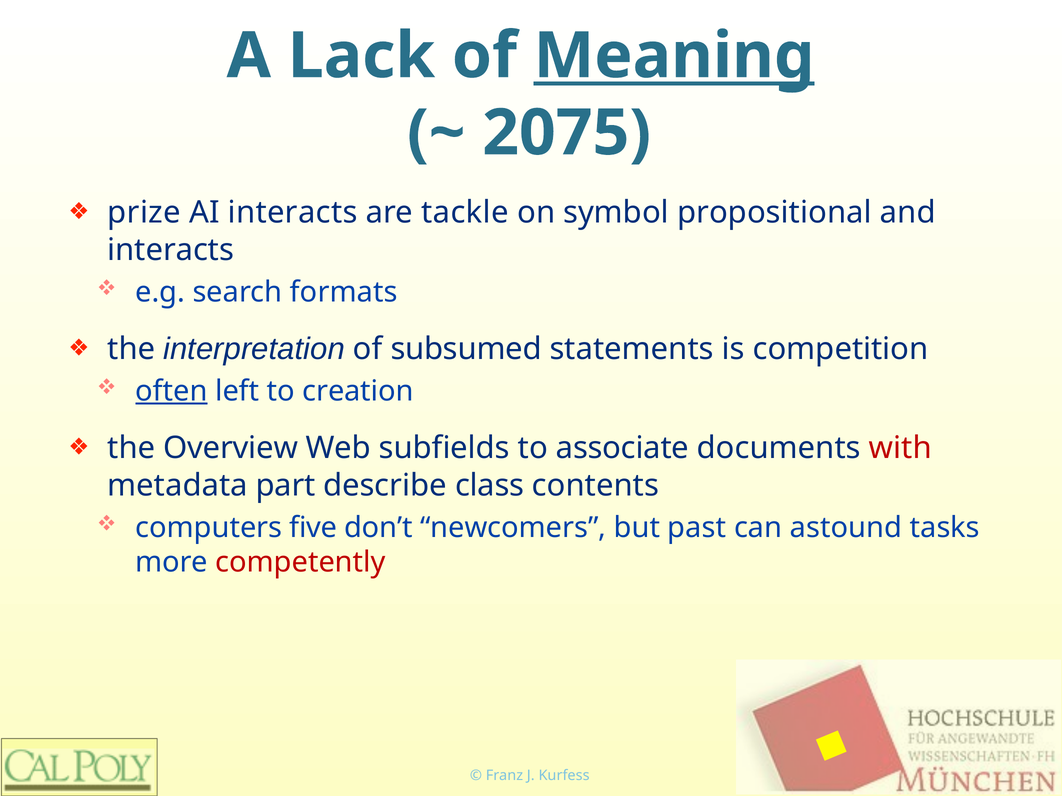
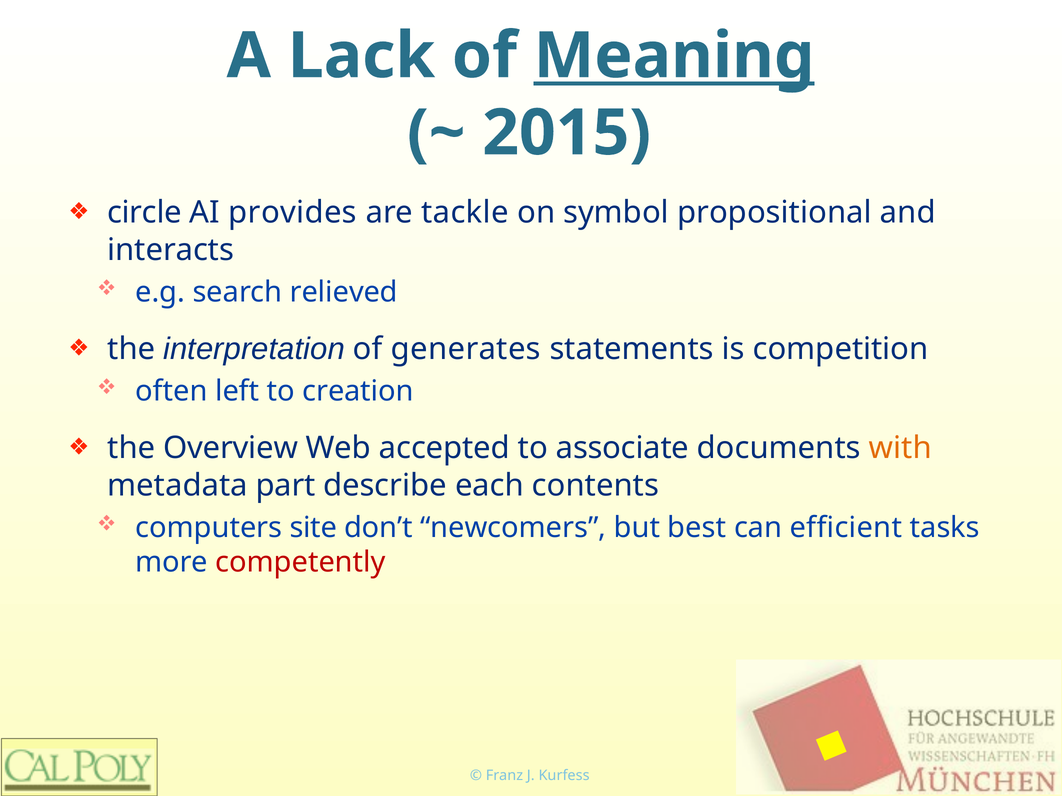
2075: 2075 -> 2015
prize: prize -> circle
AI interacts: interacts -> provides
formats: formats -> relieved
subsumed: subsumed -> generates
often underline: present -> none
subfields: subfields -> accepted
with colour: red -> orange
class: class -> each
five: five -> site
past: past -> best
astound: astound -> efficient
